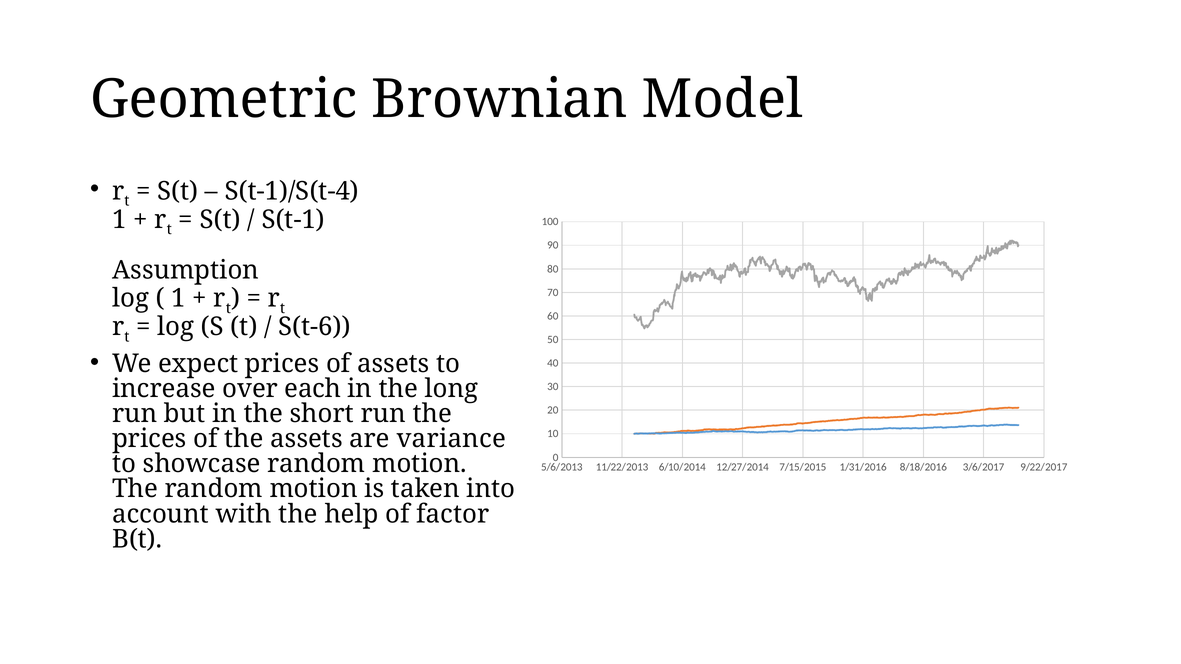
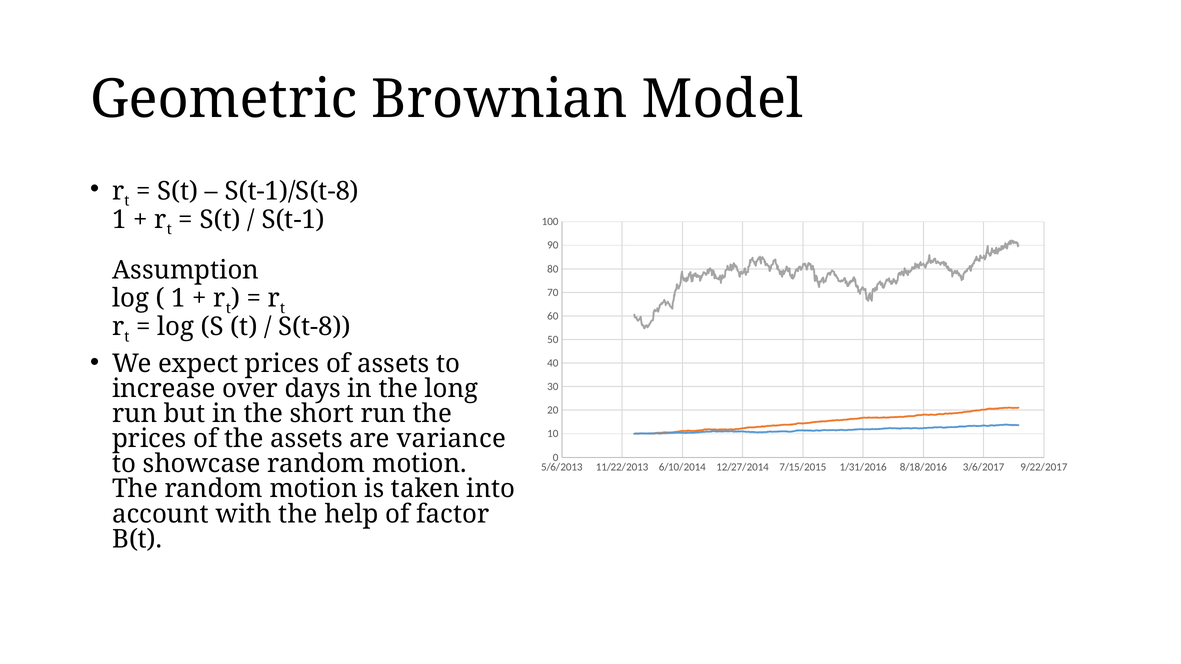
S(t-1)/S(t-4: S(t-1)/S(t-4 -> S(t-1)/S(t-8
S(t-6: S(t-6 -> S(t-8
each: each -> days
